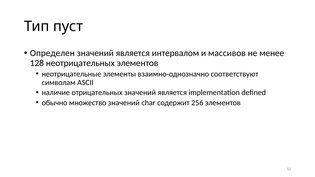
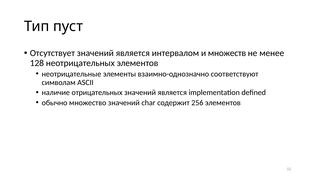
Определен: Определен -> Отсутствует
массивов: массивов -> множеств
